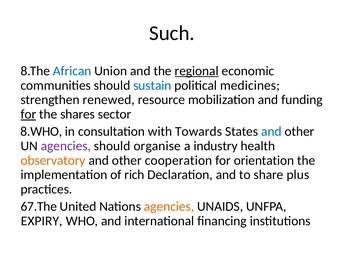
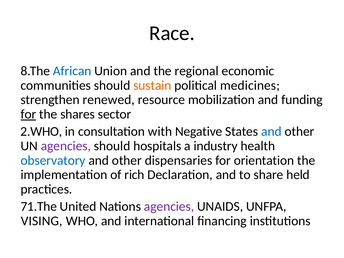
Such: Such -> Race
regional underline: present -> none
sustain colour: blue -> orange
8.WHO: 8.WHO -> 2.WHO
Towards: Towards -> Negative
organise: organise -> hospitals
observatory colour: orange -> blue
cooperation: cooperation -> dispensaries
plus: plus -> held
67.The: 67.The -> 71.The
agencies at (169, 206) colour: orange -> purple
EXPIRY: EXPIRY -> VISING
